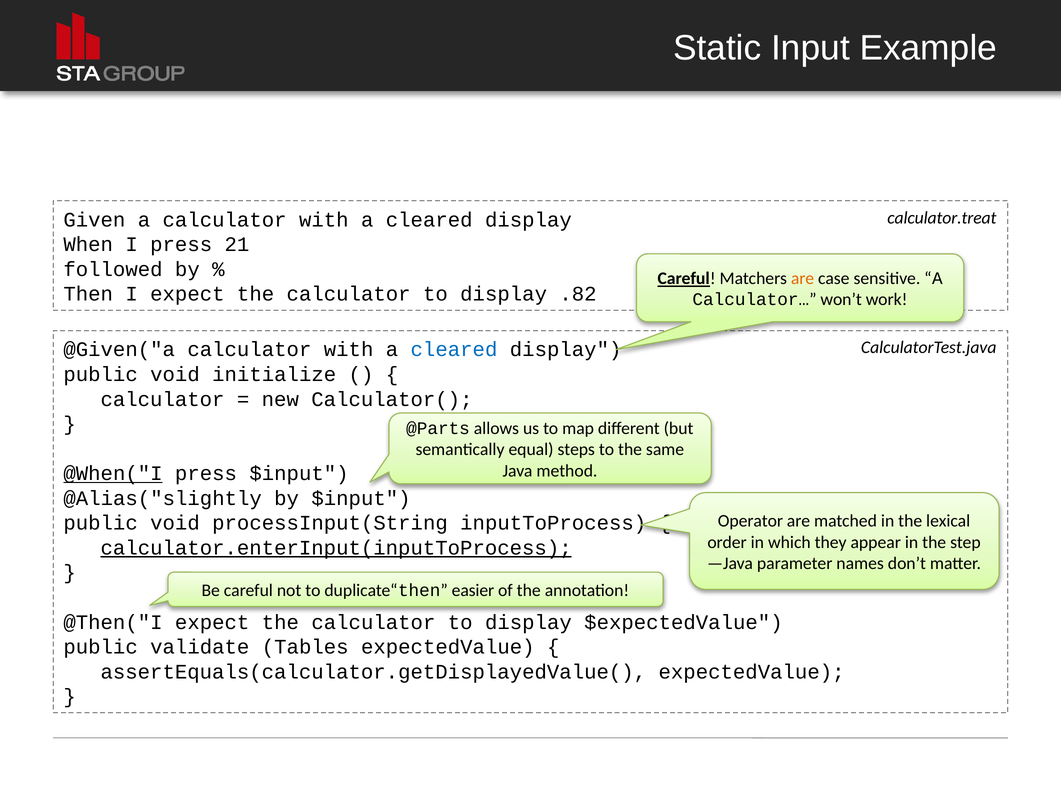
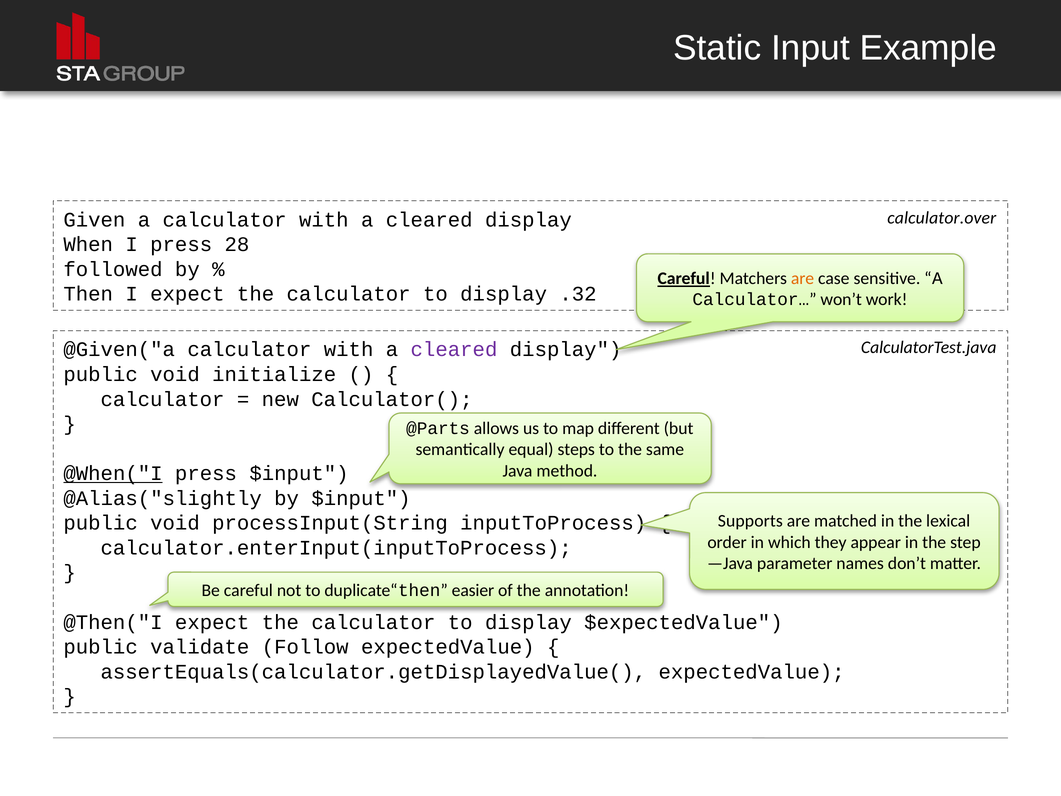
calculator.treat: calculator.treat -> calculator.over
21: 21 -> 28
.82: .82 -> .32
cleared at (454, 350) colour: blue -> purple
Operator: Operator -> Supports
calculator.enterInput(inputToProcess underline: present -> none
Tables: Tables -> Follow
